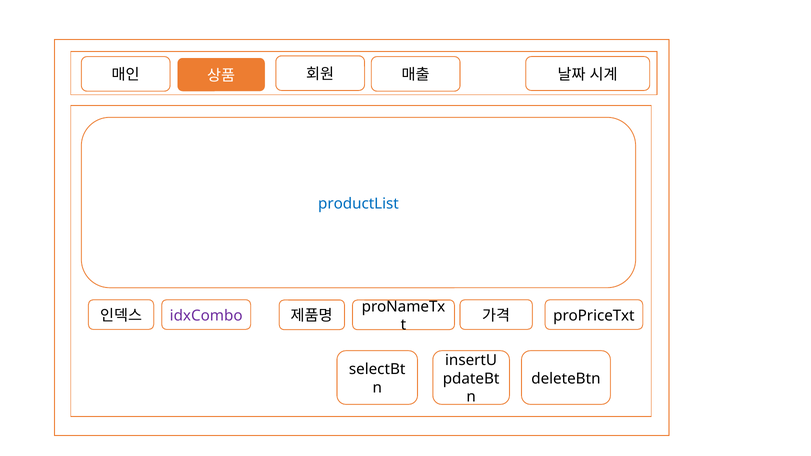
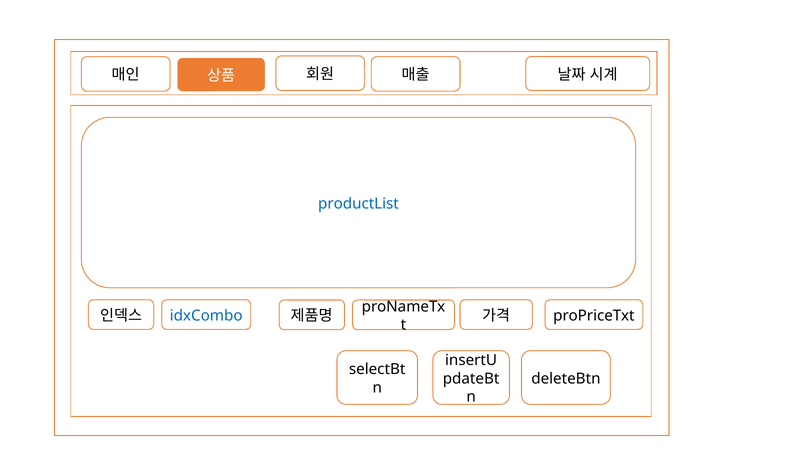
idxCombo colour: purple -> blue
